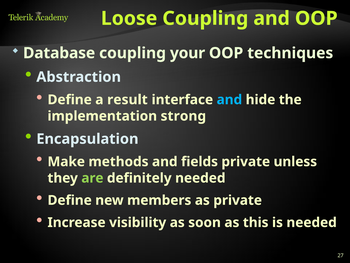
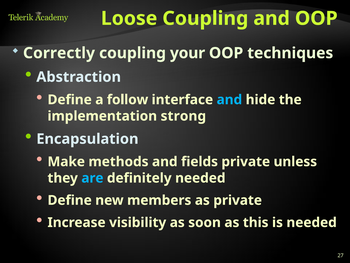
Database: Database -> Correctly
result: result -> follow
are colour: light green -> light blue
